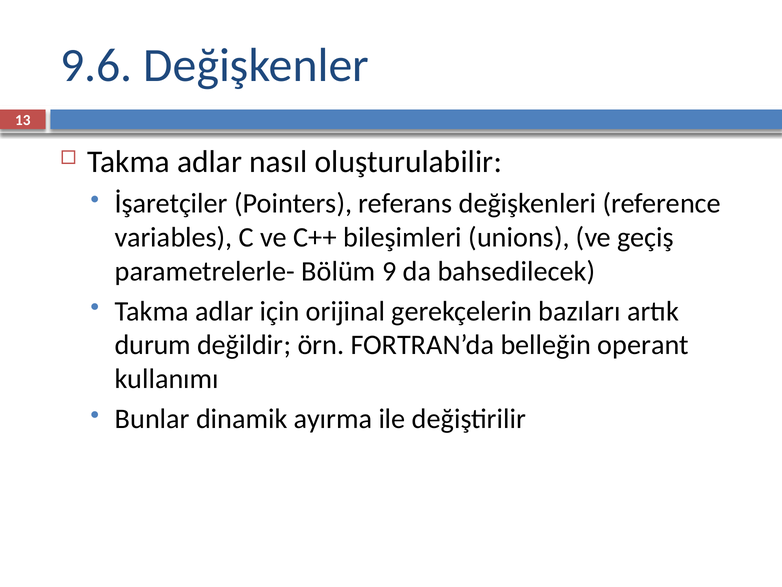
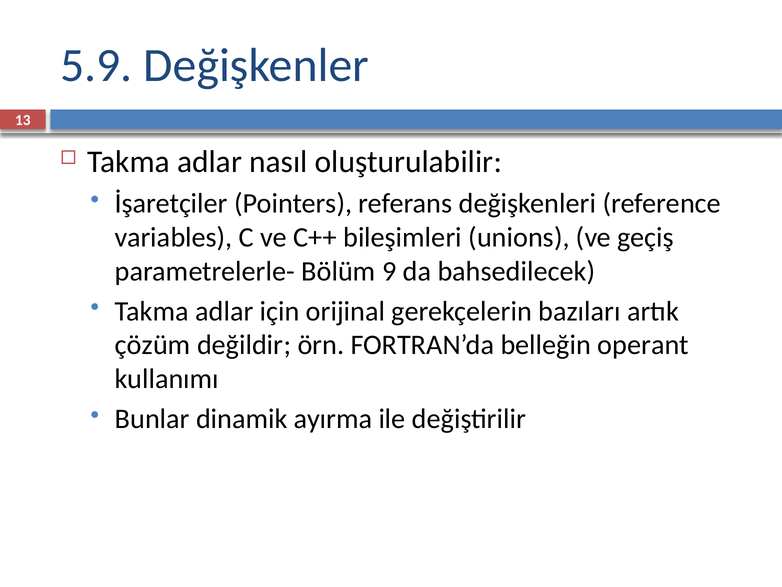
9.6: 9.6 -> 5.9
durum: durum -> çözüm
